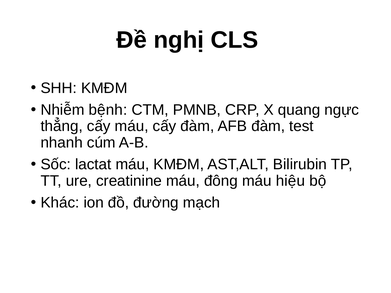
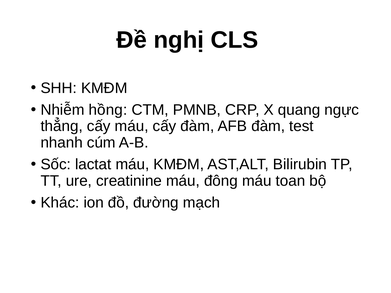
bệnh: bệnh -> hồng
hiệu: hiệu -> toan
